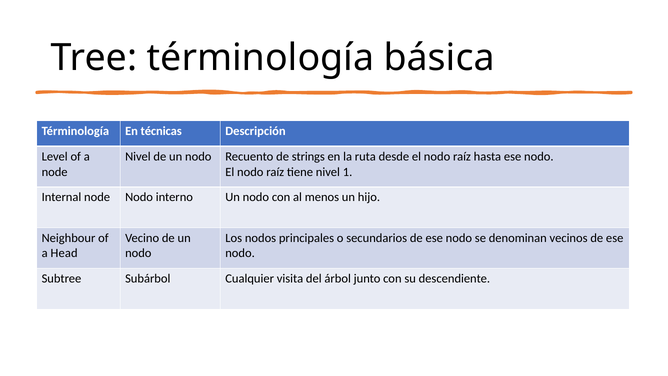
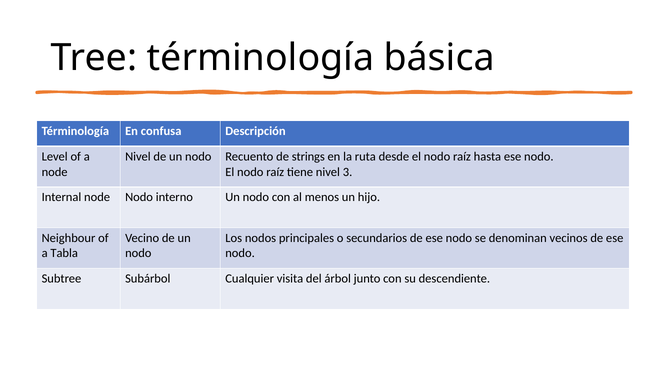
técnicas: técnicas -> confusa
1: 1 -> 3
Head: Head -> Tabla
